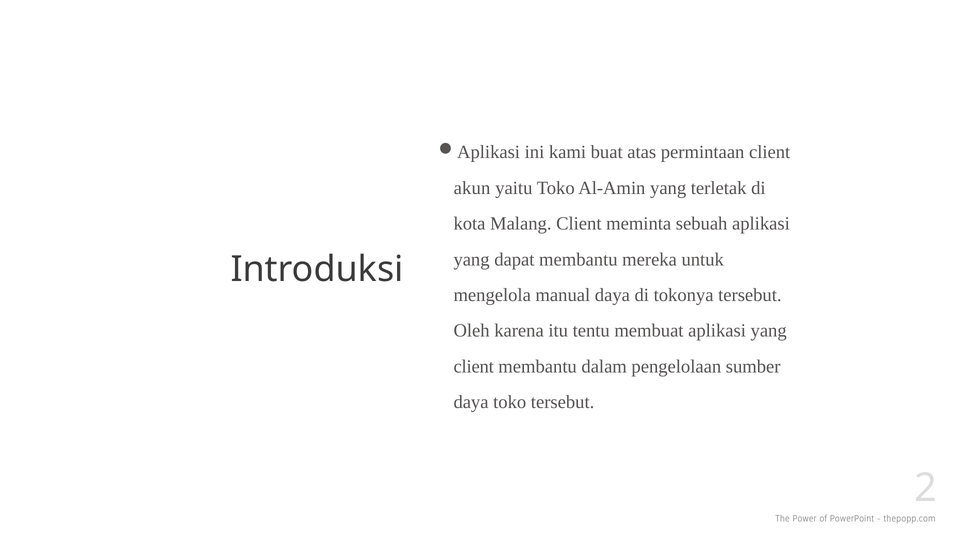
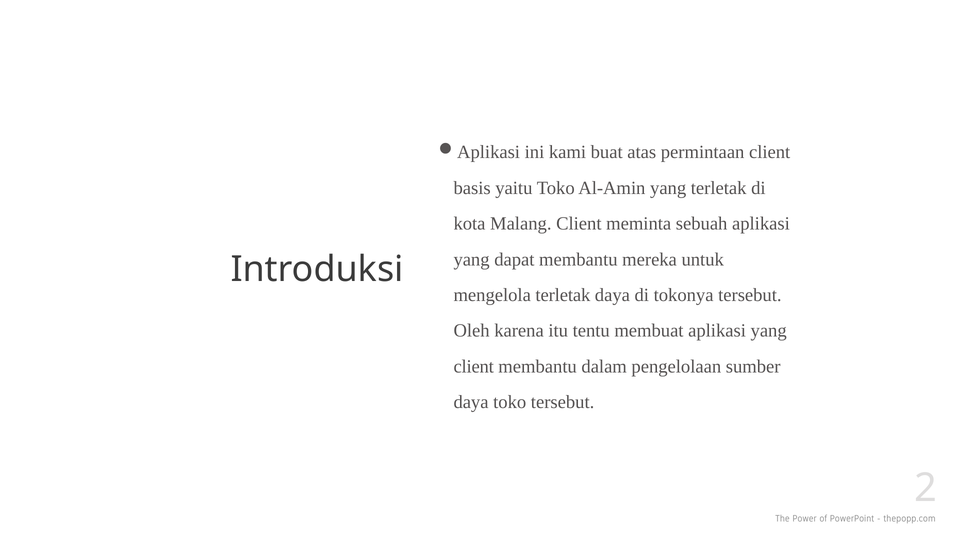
akun: akun -> basis
mengelola manual: manual -> terletak
